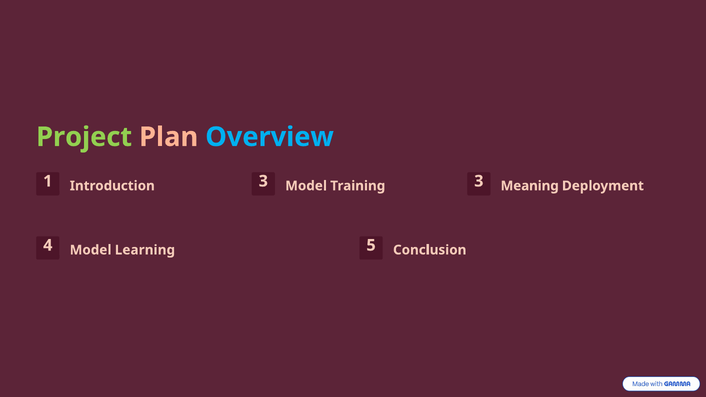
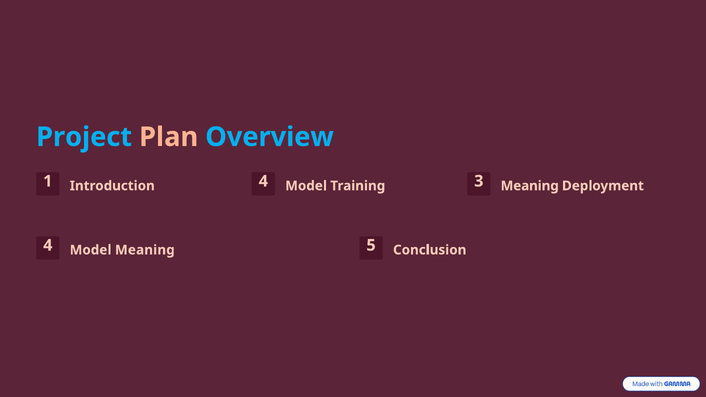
Project colour: light green -> light blue
Introduction 3: 3 -> 4
Model Learning: Learning -> Meaning
